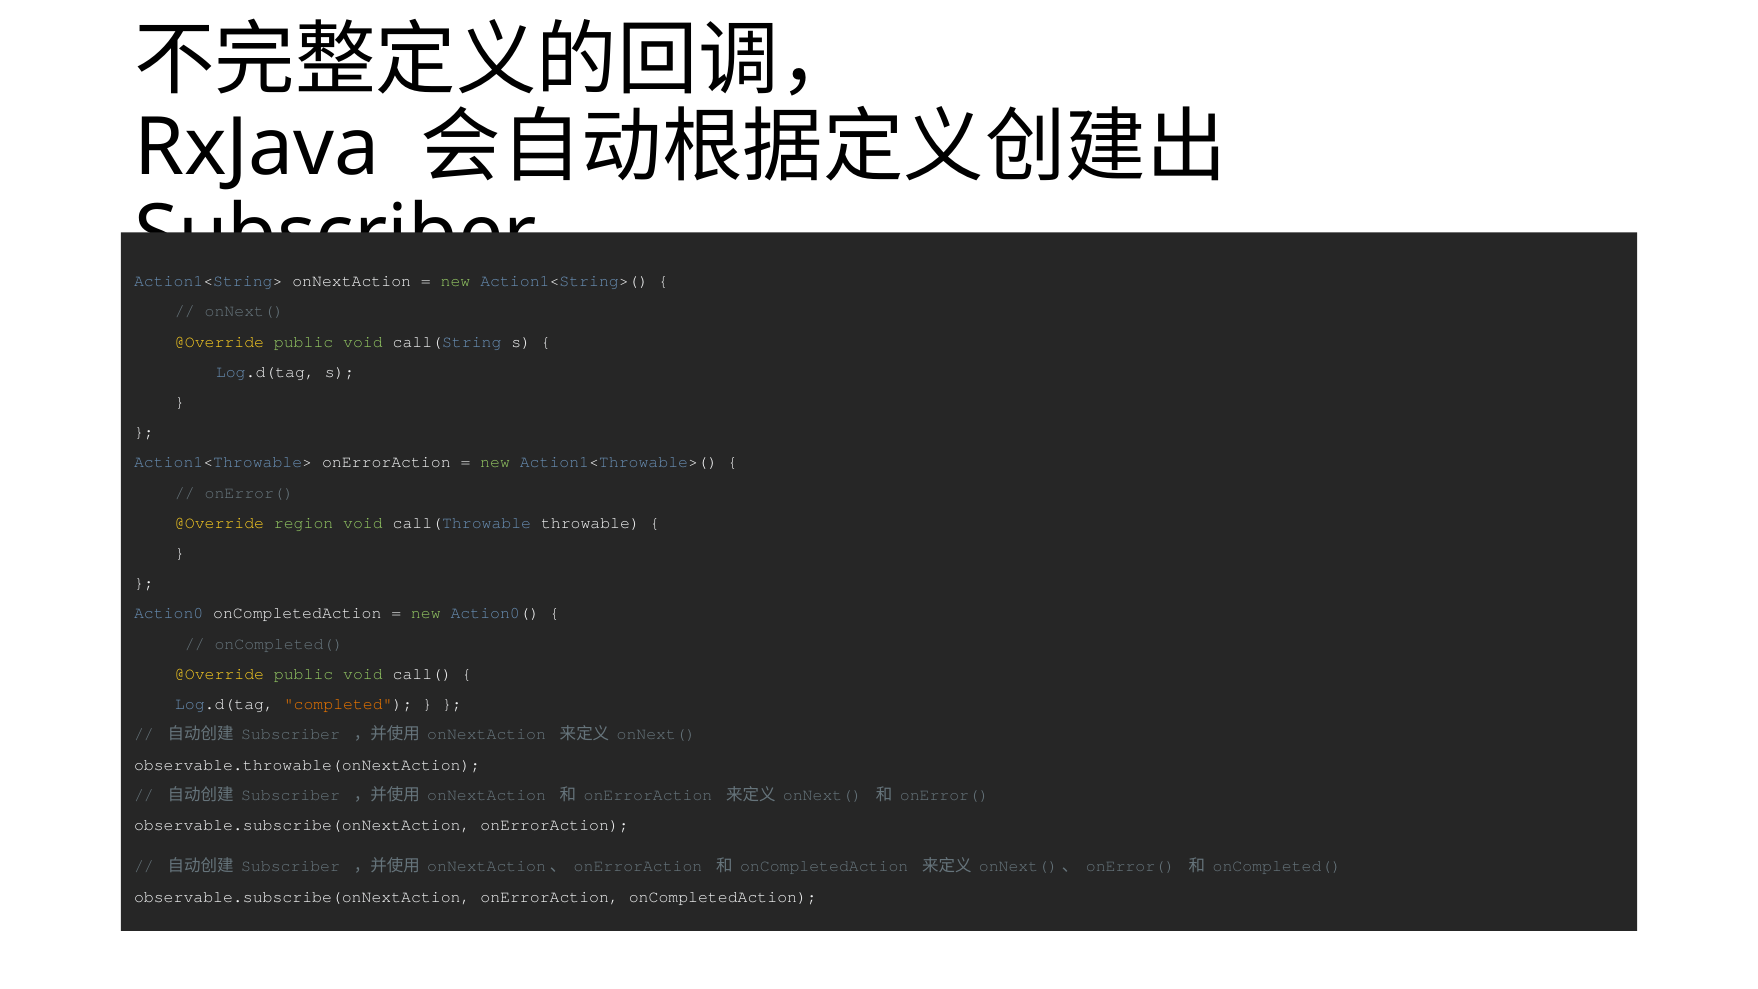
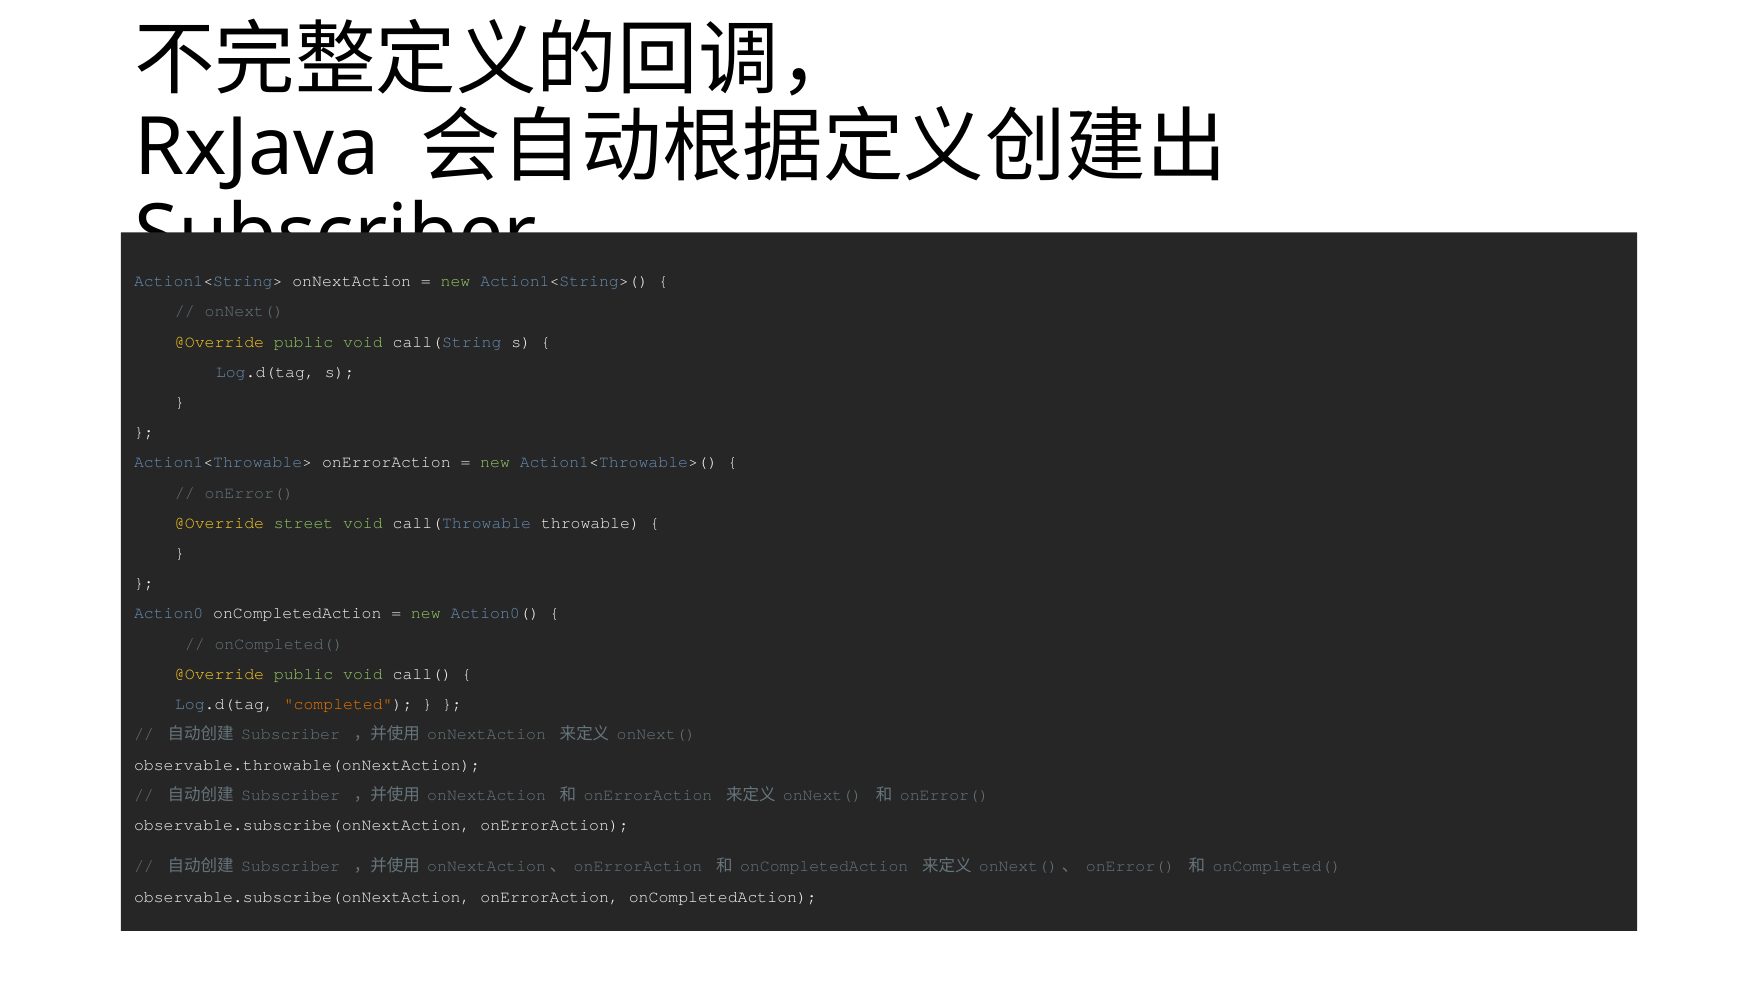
region: region -> street
